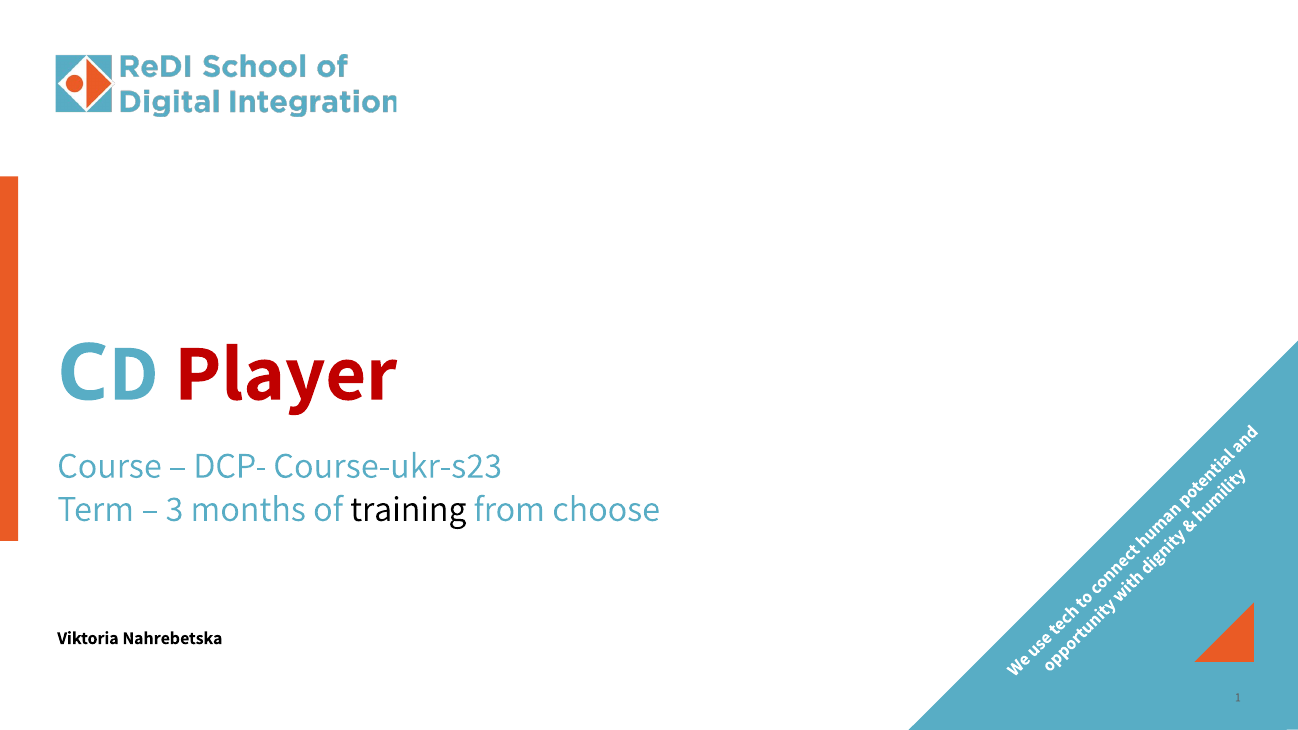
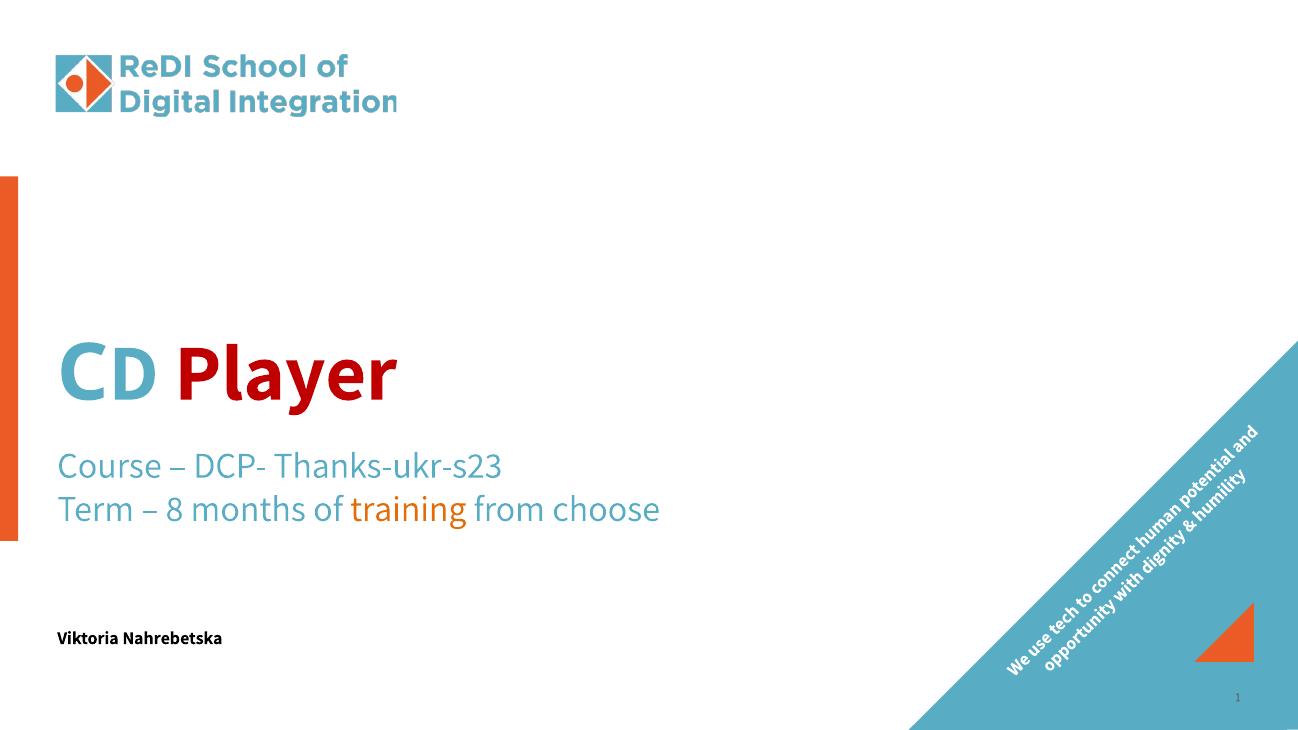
Course-ukr-s23: Course-ukr-s23 -> Thanks-ukr-s23
3: 3 -> 8
training colour: black -> orange
